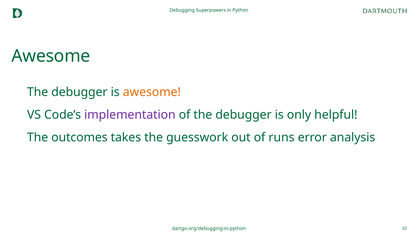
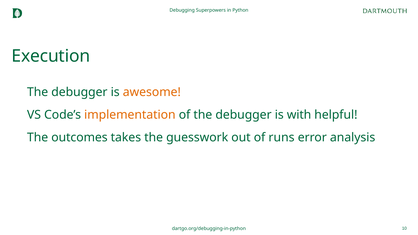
Awesome at (51, 56): Awesome -> Execution
implementation colour: purple -> orange
only: only -> with
